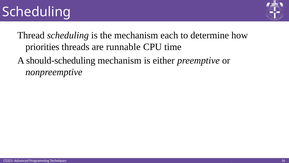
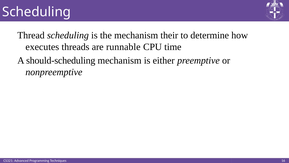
each: each -> their
priorities: priorities -> executes
